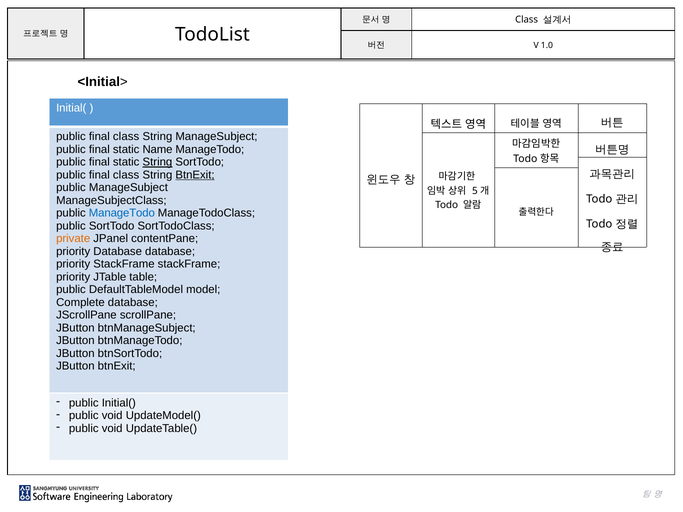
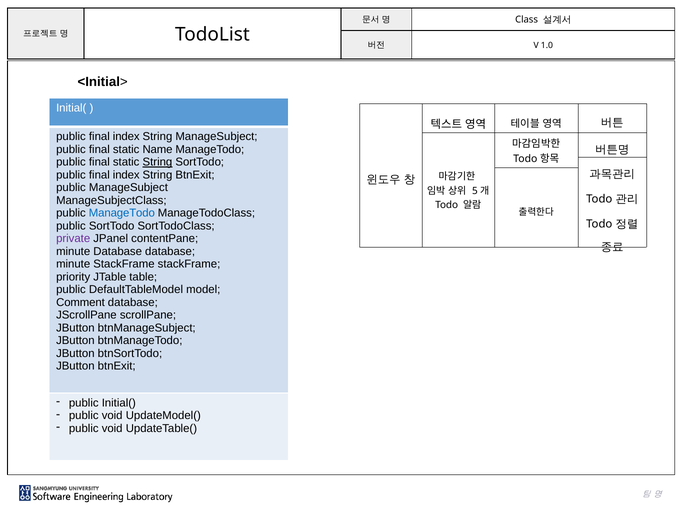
class at (126, 137): class -> index
class at (126, 175): class -> index
BtnExit at (195, 175) underline: present -> none
private colour: orange -> purple
priority at (73, 251): priority -> minute
priority at (73, 264): priority -> minute
Complete: Complete -> Comment
